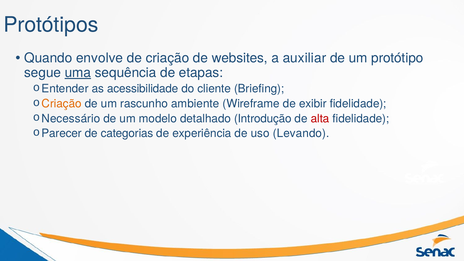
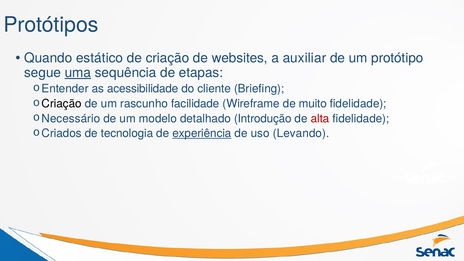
envolve: envolve -> estático
Criação at (62, 104) colour: orange -> black
ambiente: ambiente -> facilidade
exibir: exibir -> muito
Parecer: Parecer -> Criados
categorias: categorias -> tecnologia
experiência underline: none -> present
